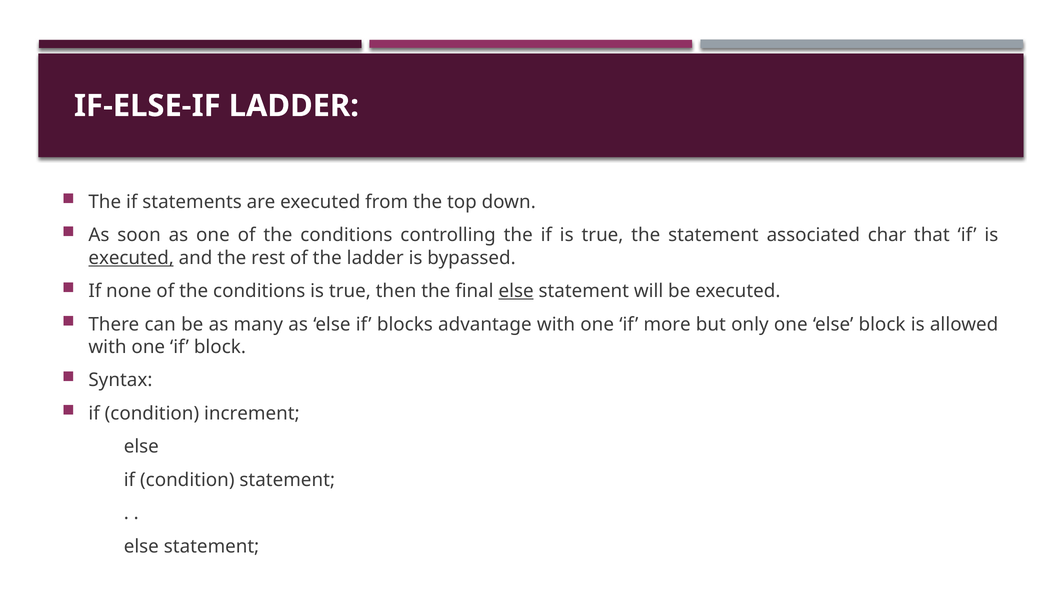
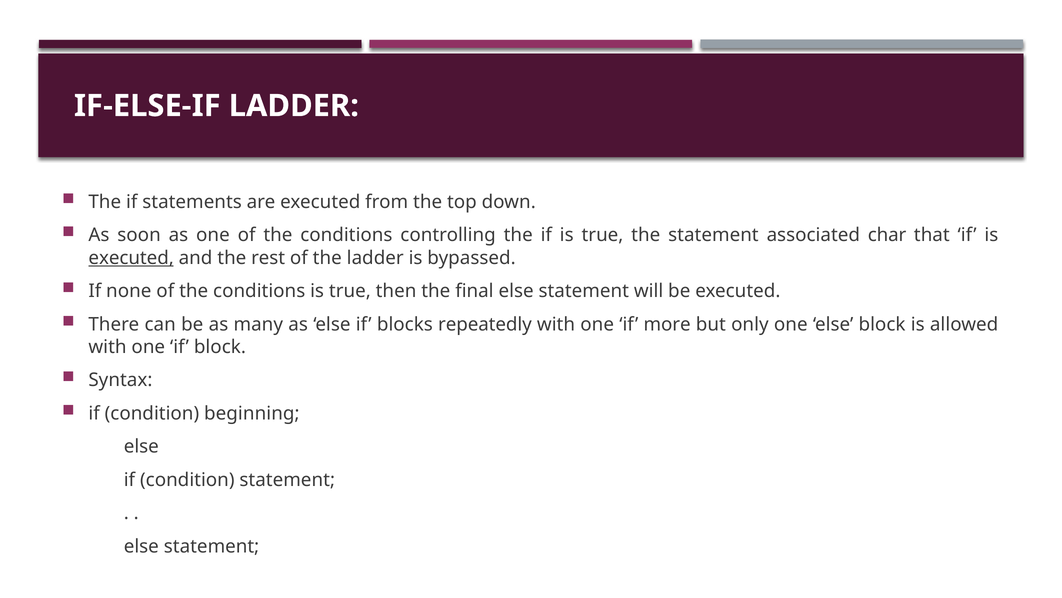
else at (516, 291) underline: present -> none
advantage: advantage -> repeatedly
increment: increment -> beginning
